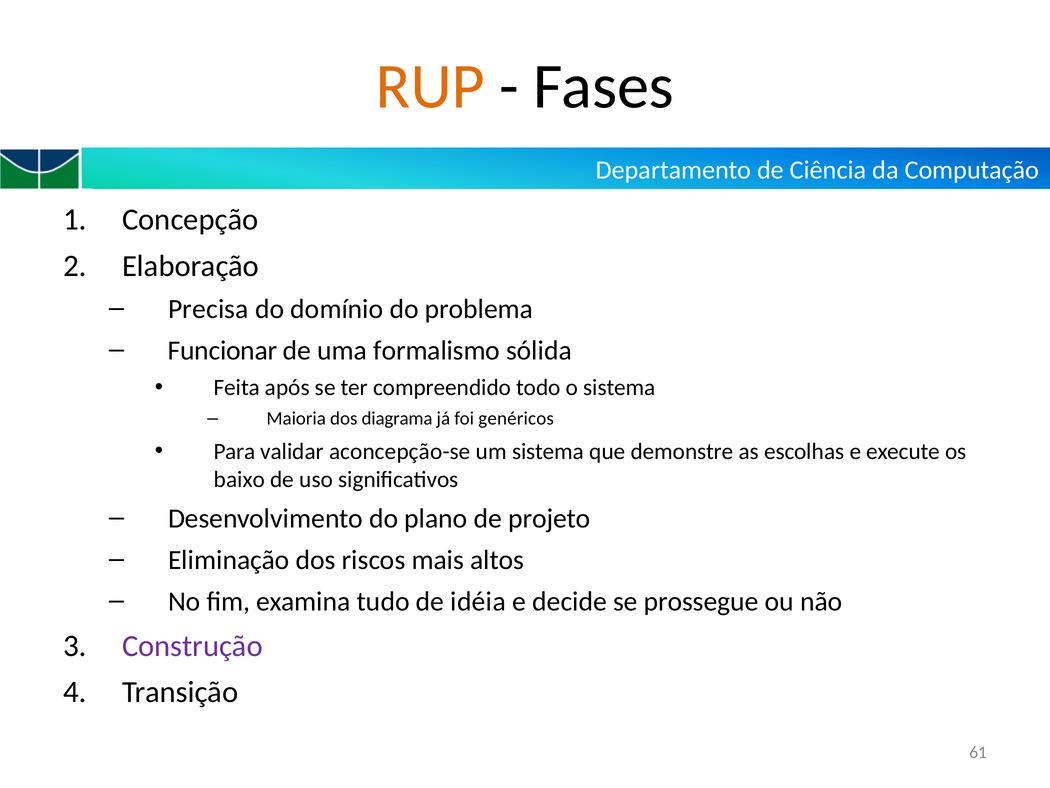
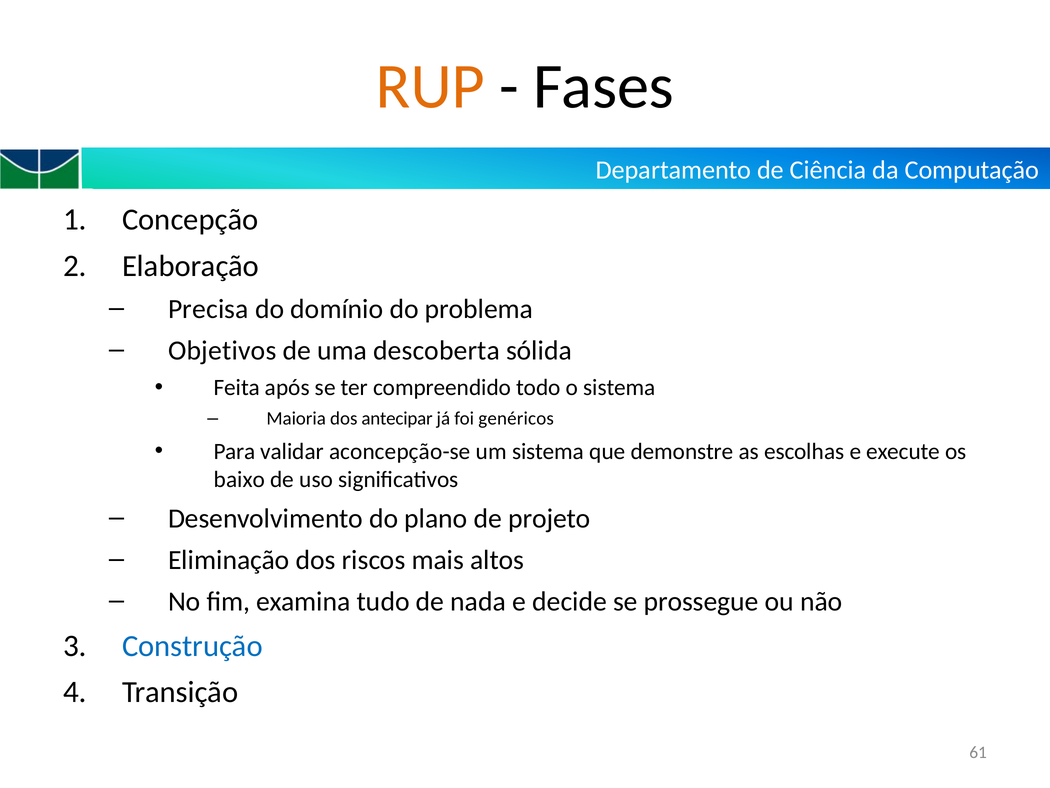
Funcionar: Funcionar -> Objetivos
formalismo: formalismo -> descoberta
diagrama: diagrama -> antecipar
idéia: idéia -> nada
Construção colour: purple -> blue
